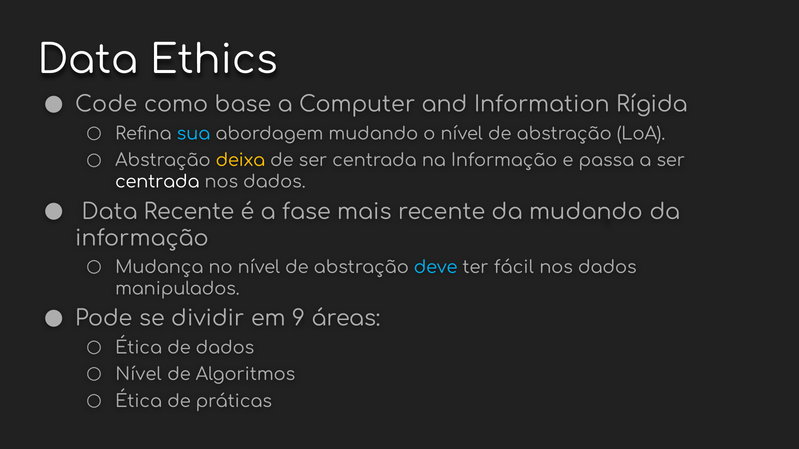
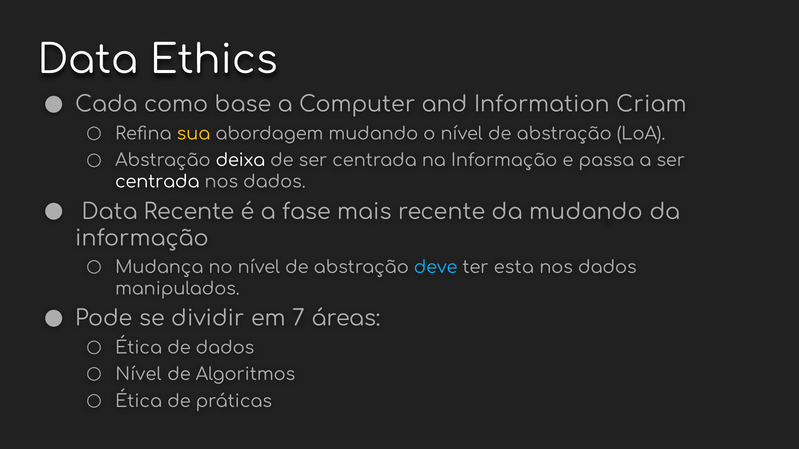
Code: Code -> Cada
Rígida: Rígida -> Criam
sua colour: light blue -> yellow
deixa colour: yellow -> white
fácil: fácil -> esta
9: 9 -> 7
